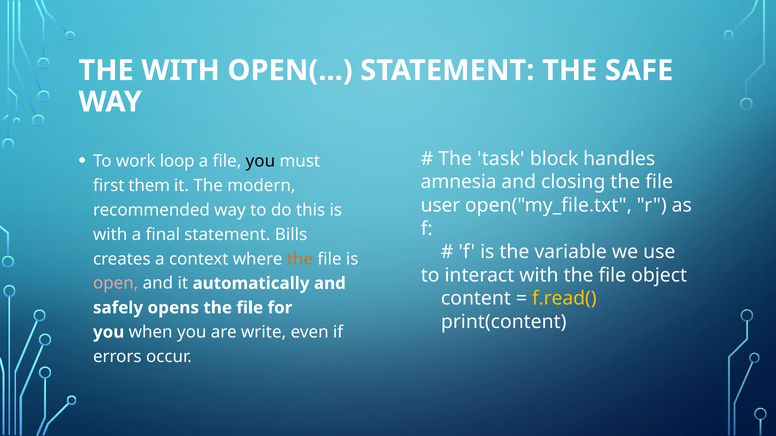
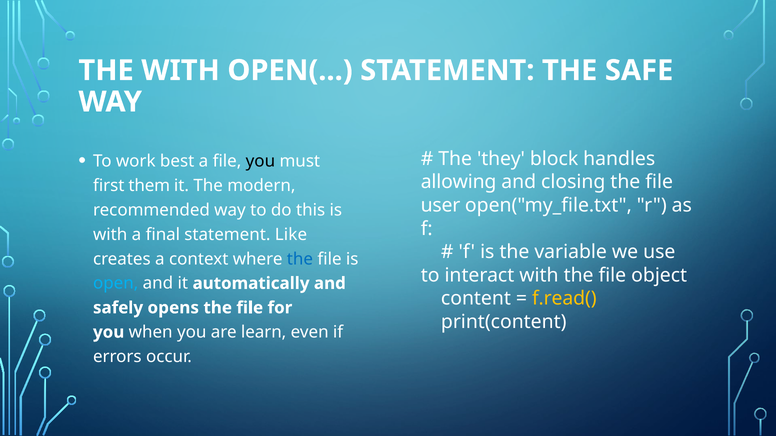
loop: loop -> best
task: task -> they
amnesia: amnesia -> allowing
Bills: Bills -> Like
the at (300, 259) colour: orange -> blue
open colour: pink -> light blue
write: write -> learn
